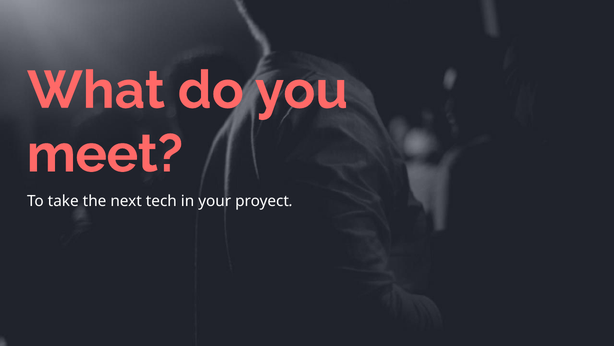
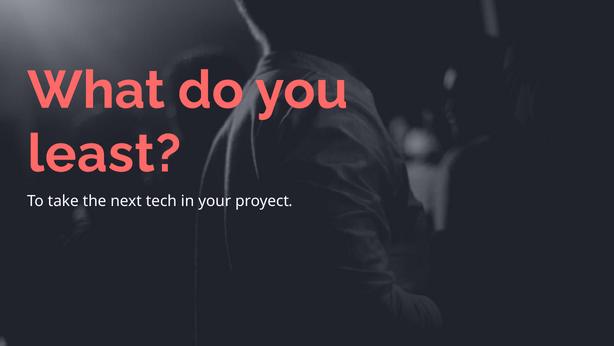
meet: meet -> least
